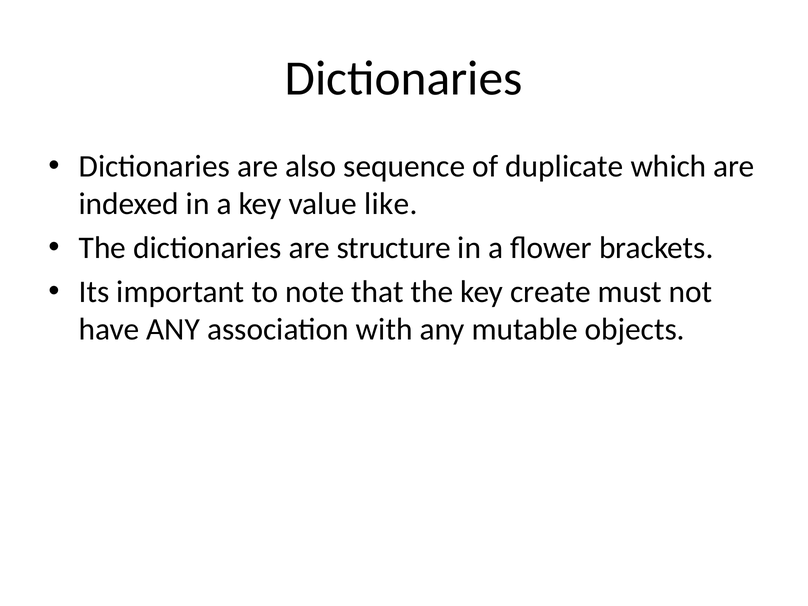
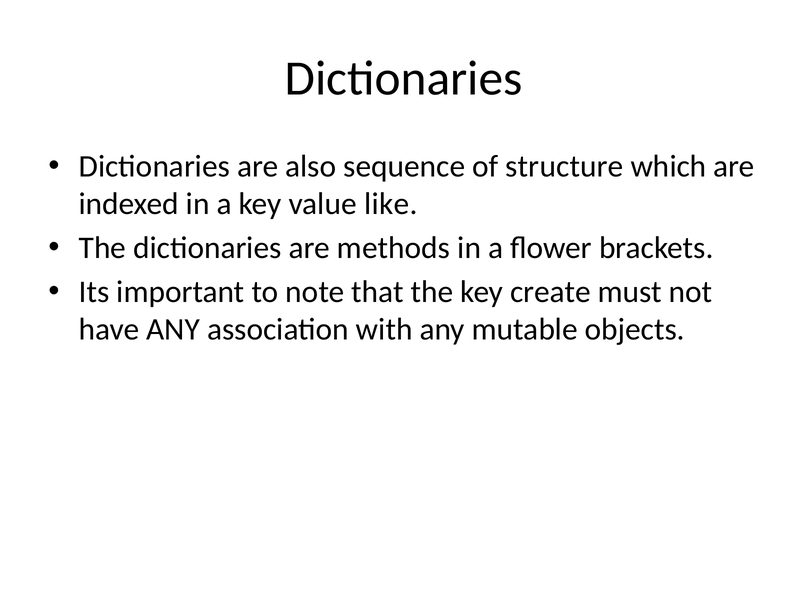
duplicate: duplicate -> structure
structure: structure -> methods
